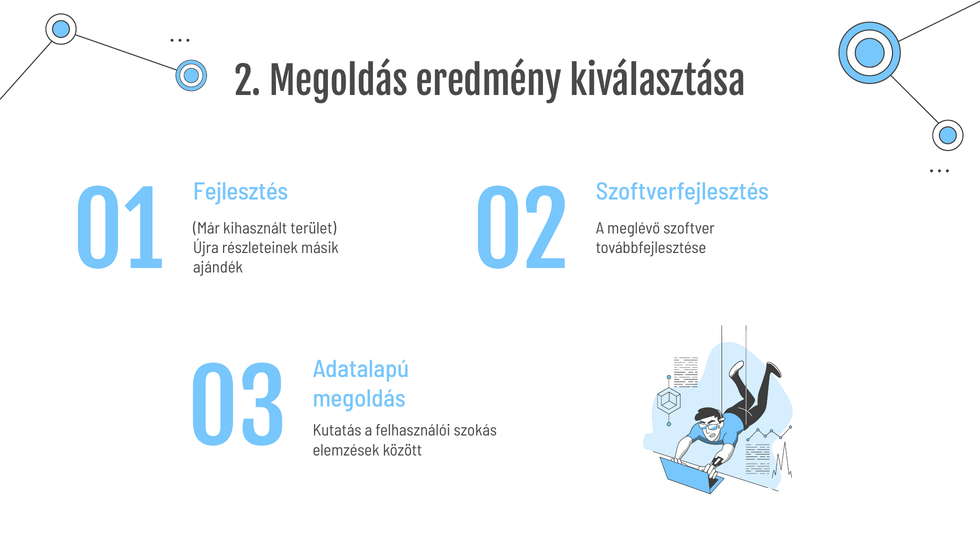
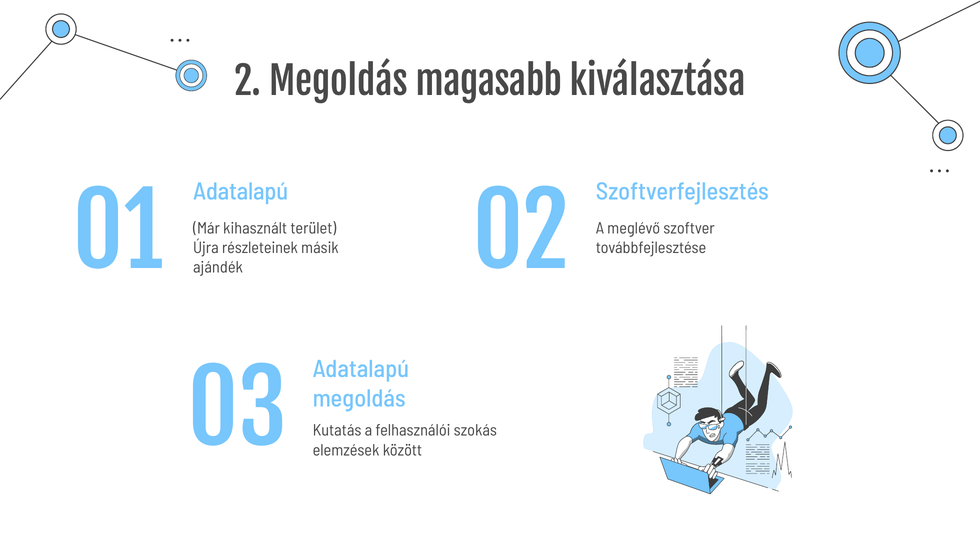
eredmény: eredmény -> magasabb
Fejlesztés at (241, 192): Fejlesztés -> Adatalapú
